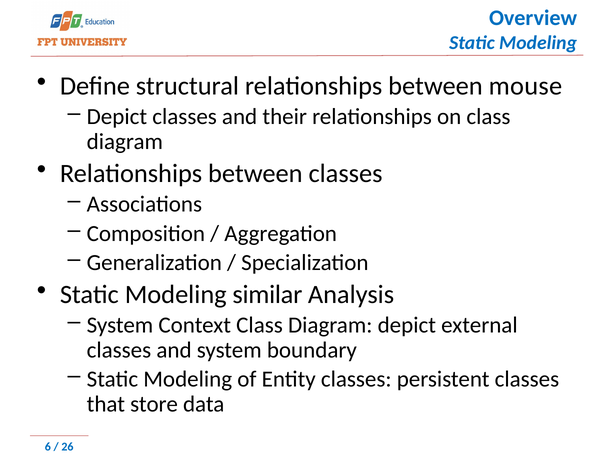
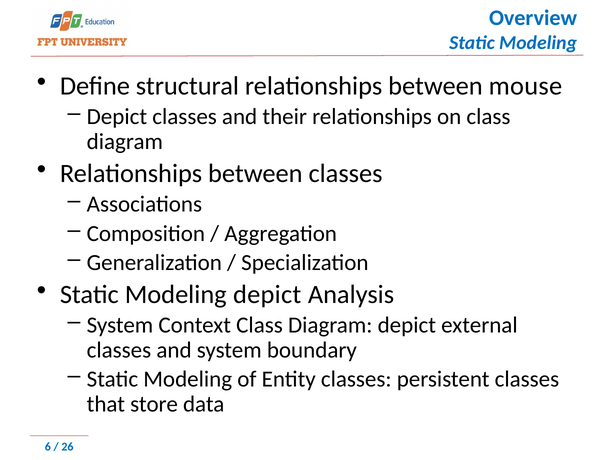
Modeling similar: similar -> depict
